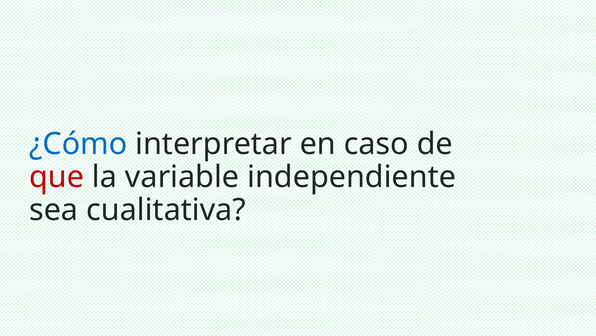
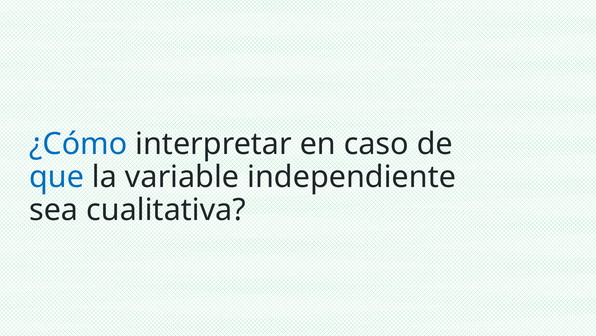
que colour: red -> blue
